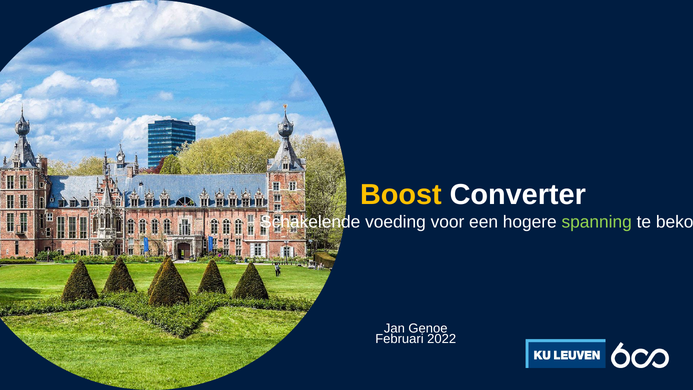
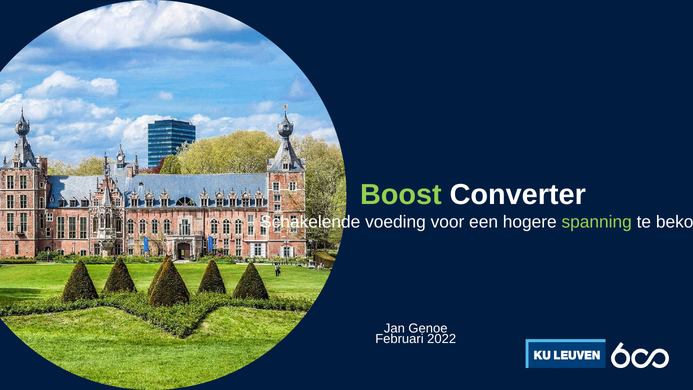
Boost colour: yellow -> light green
